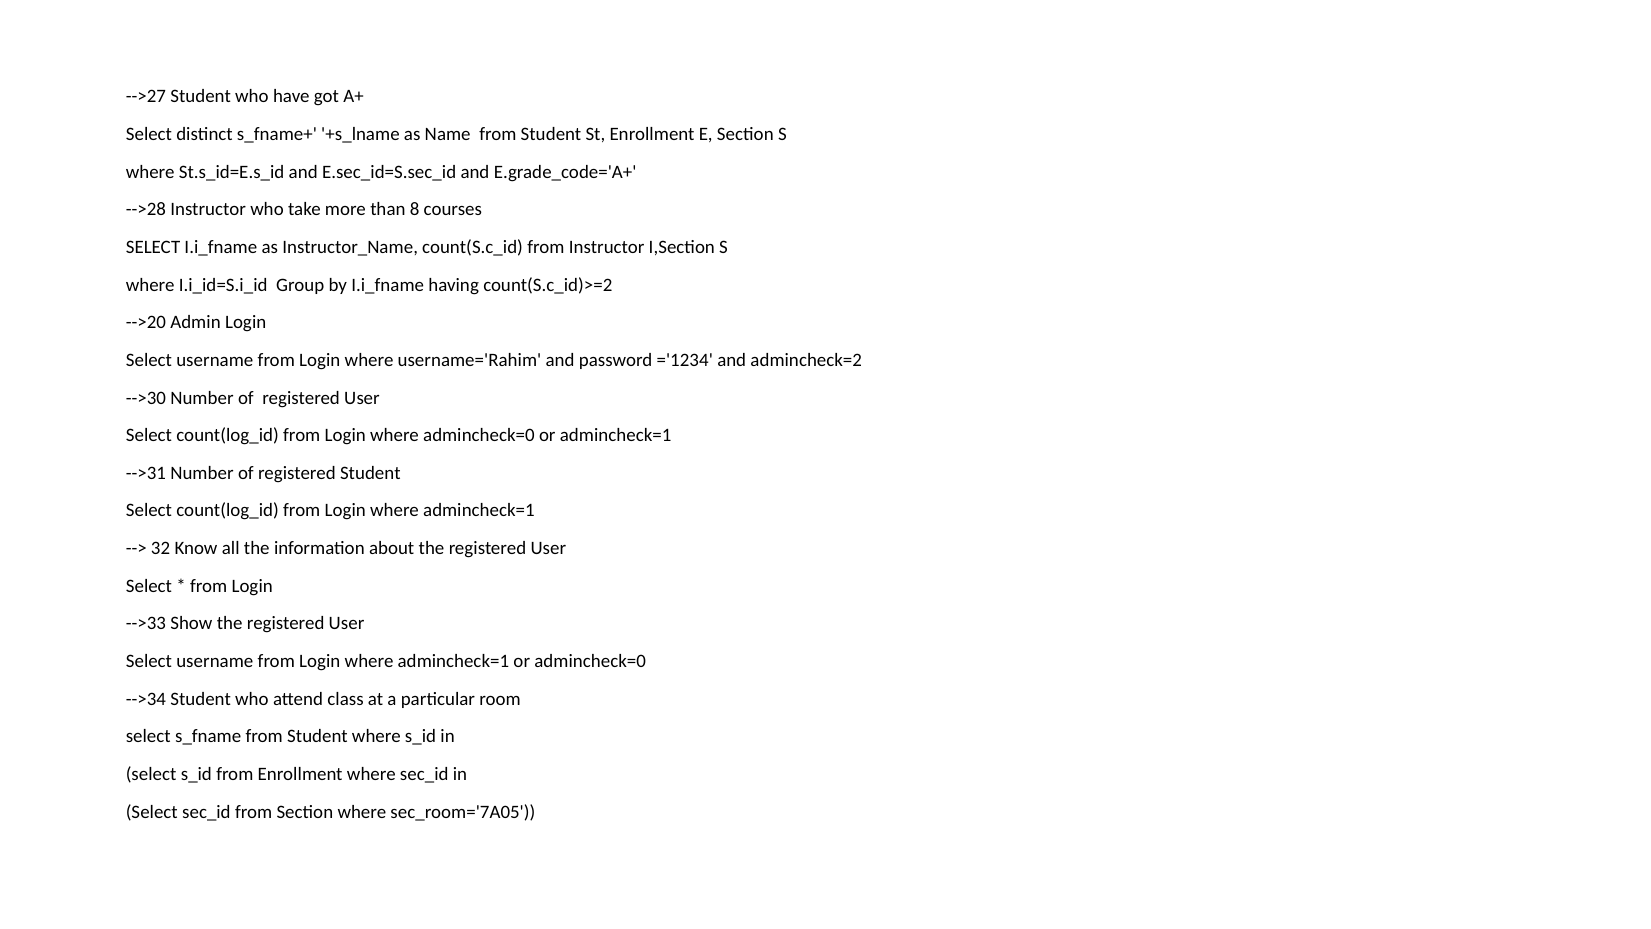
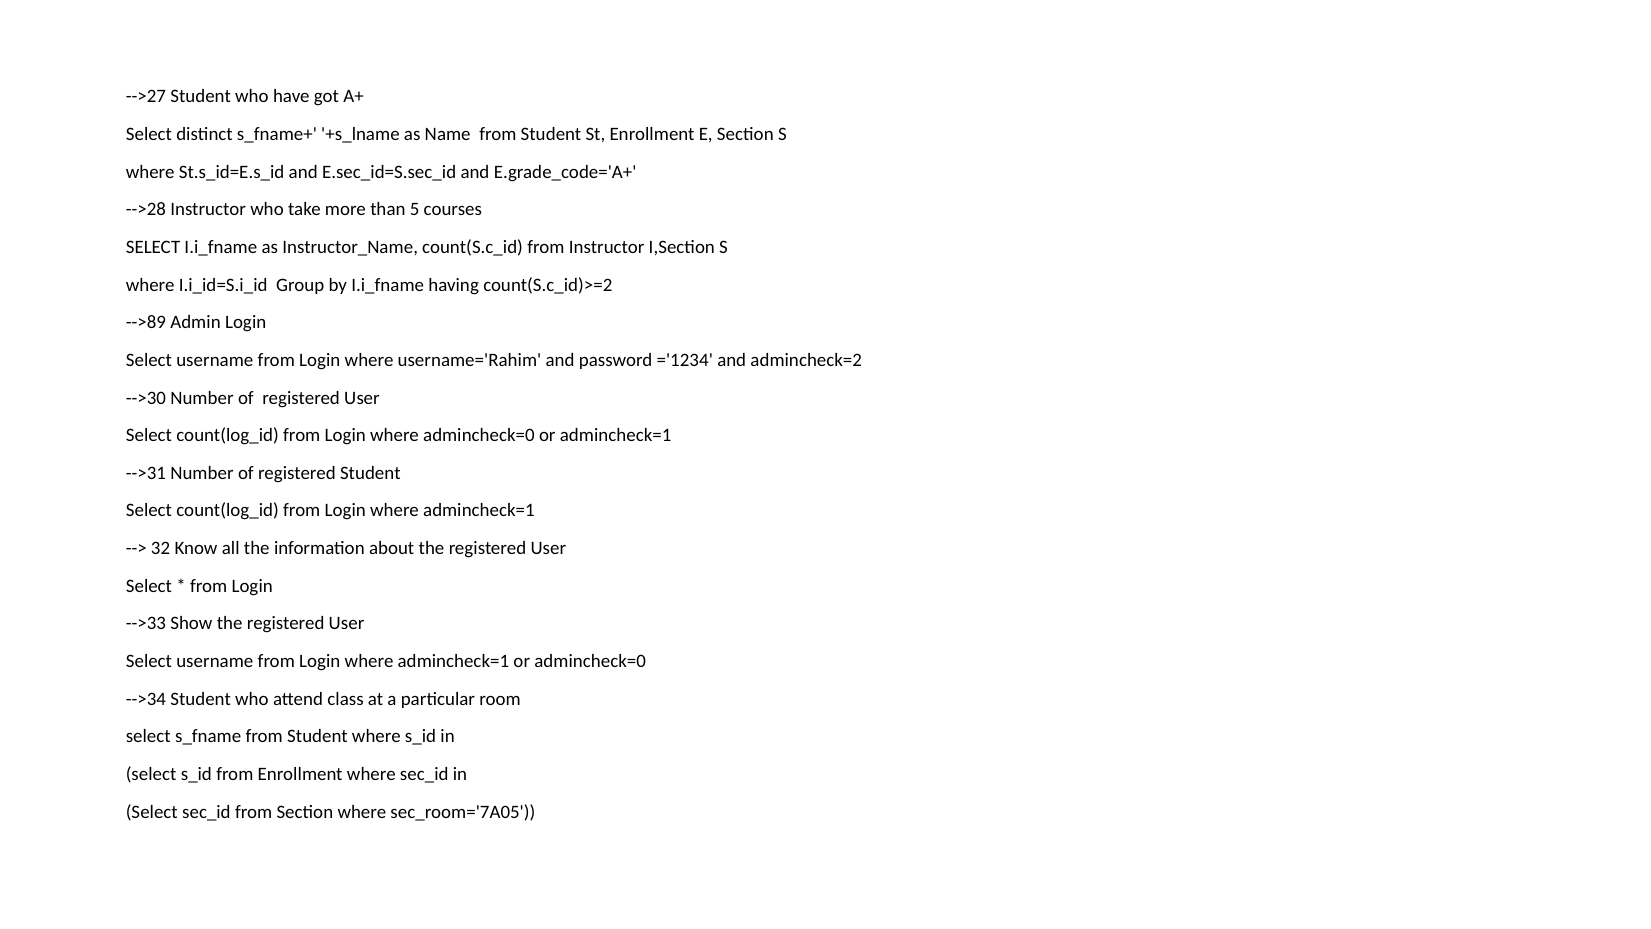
8: 8 -> 5
-->20: -->20 -> -->89
